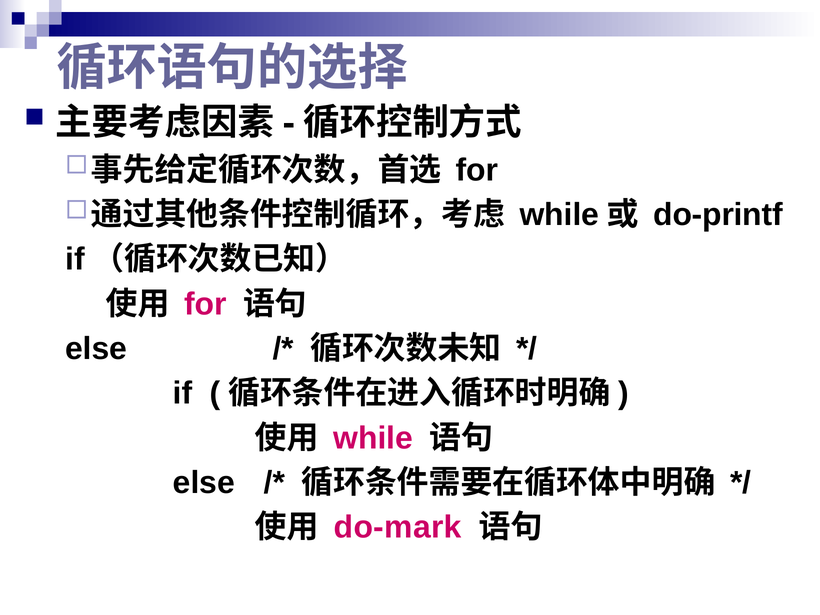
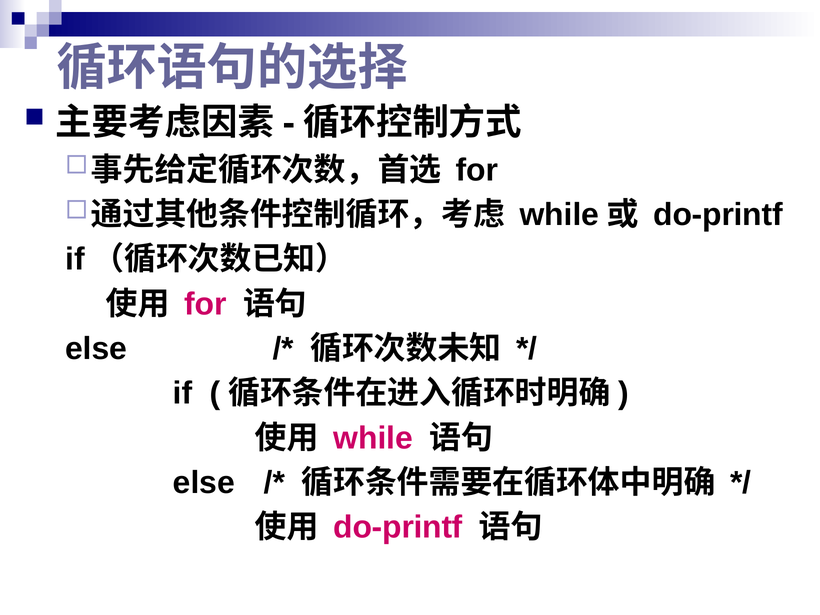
do-mark at (398, 527): do-mark -> do-printf
